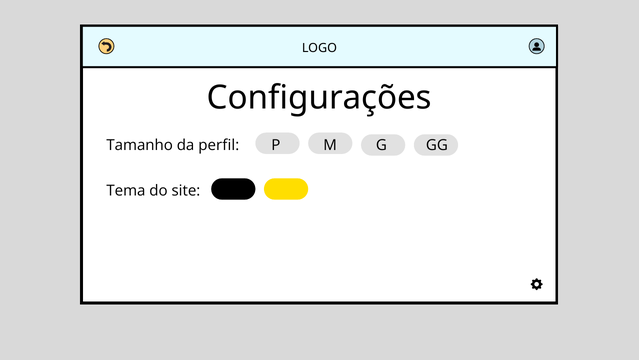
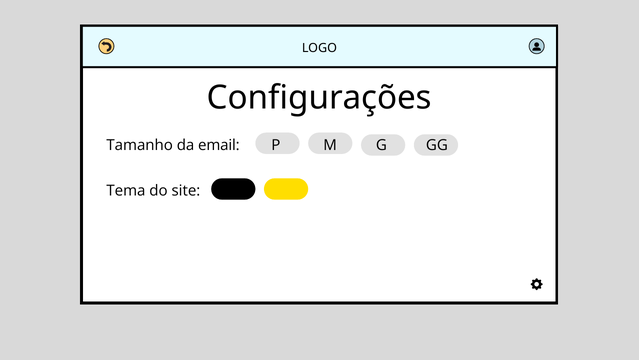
perfil: perfil -> email
